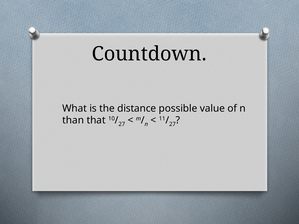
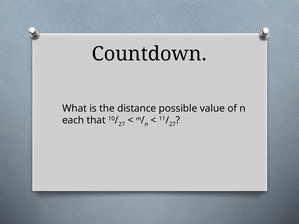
than: than -> each
